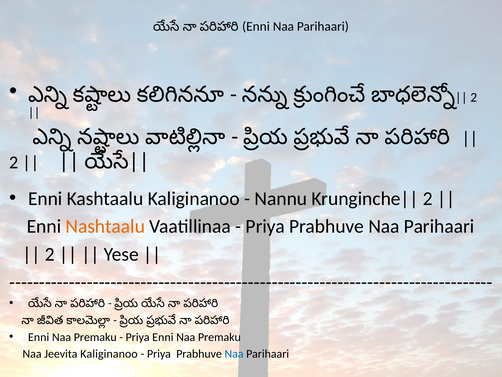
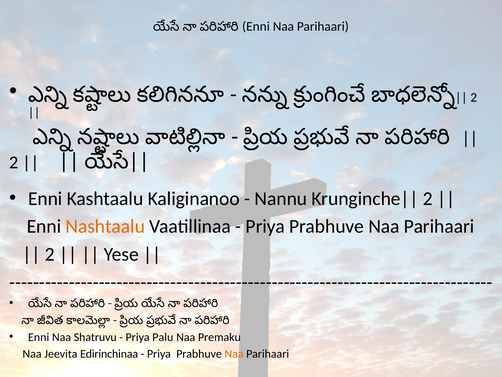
Premaku at (95, 337): Premaku -> Shatruvu
Priya Enni: Enni -> Palu
Jeevita Kaliginanoo: Kaliginanoo -> Edirinchinaa
Naa at (234, 354) colour: blue -> orange
